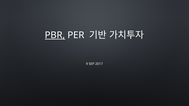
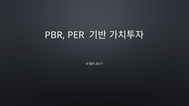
PBR underline: present -> none
